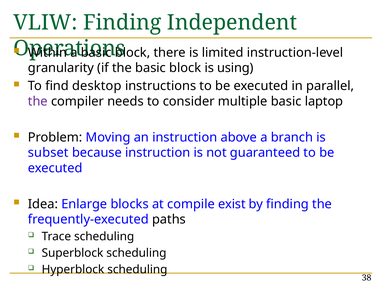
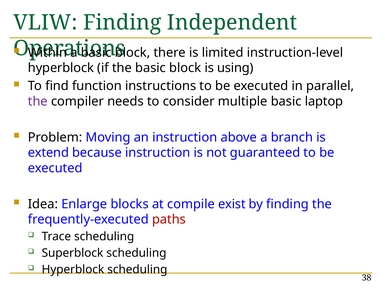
granularity at (61, 68): granularity -> hyperblock
desktop: desktop -> function
subset: subset -> extend
paths colour: black -> red
